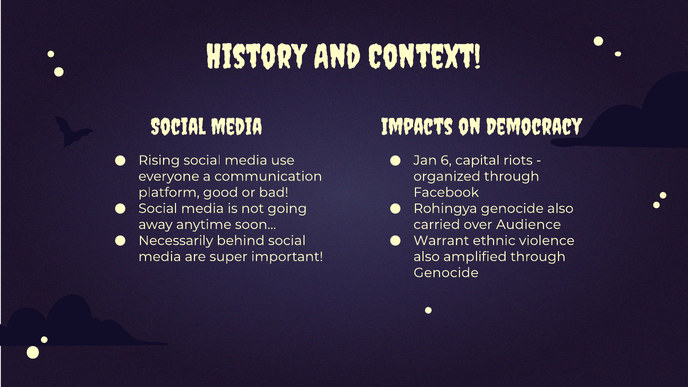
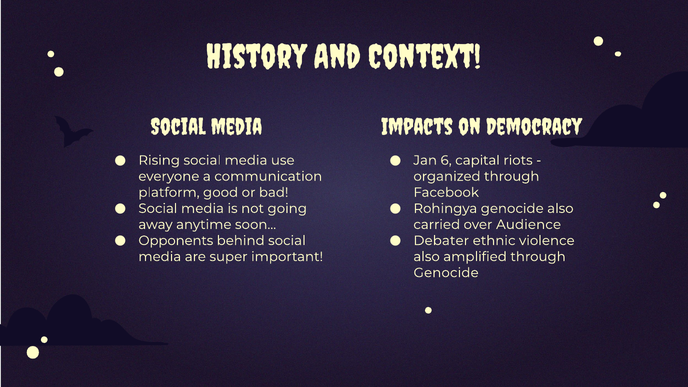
Necessarily: Necessarily -> Opponents
Warrant: Warrant -> Debater
